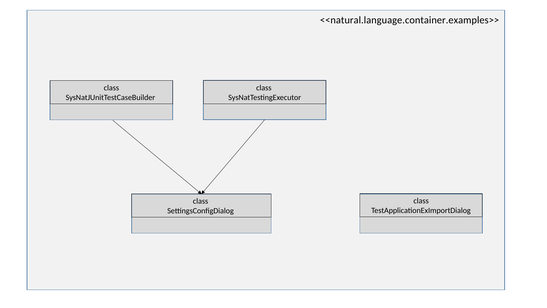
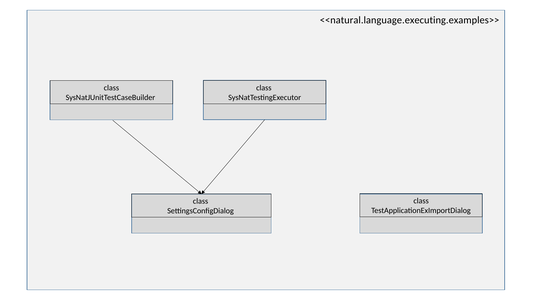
<<natural.language.container.examples>>: <<natural.language.container.examples>> -> <<natural.language.executing.examples>>
